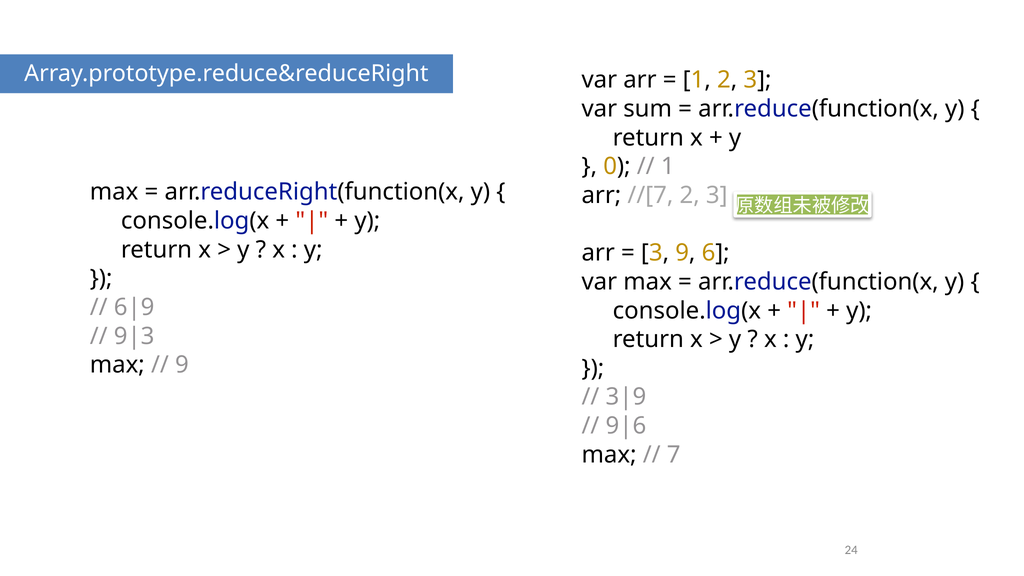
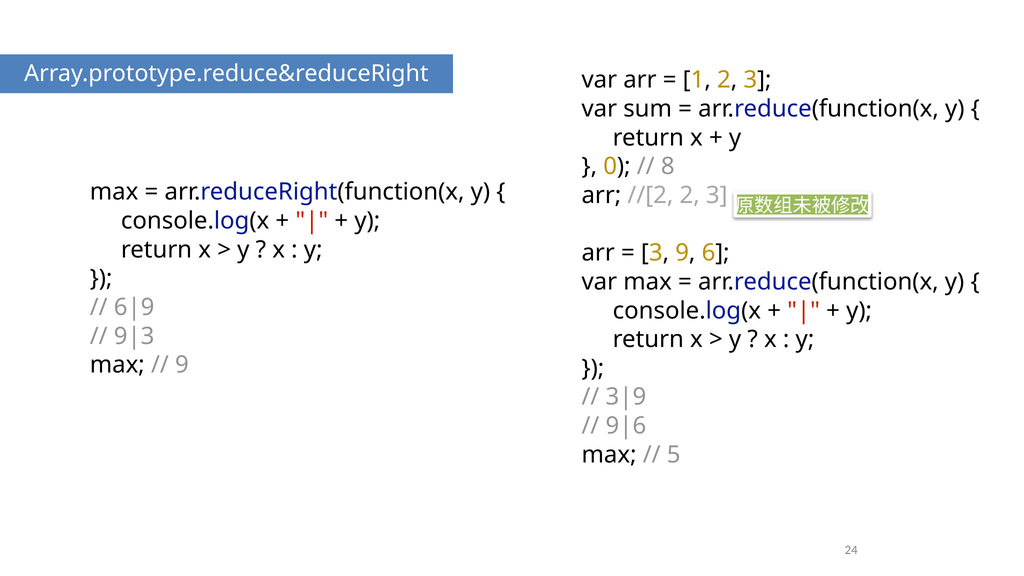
1 at (668, 167): 1 -> 8
//[7: //[7 -> //[2
7: 7 -> 5
